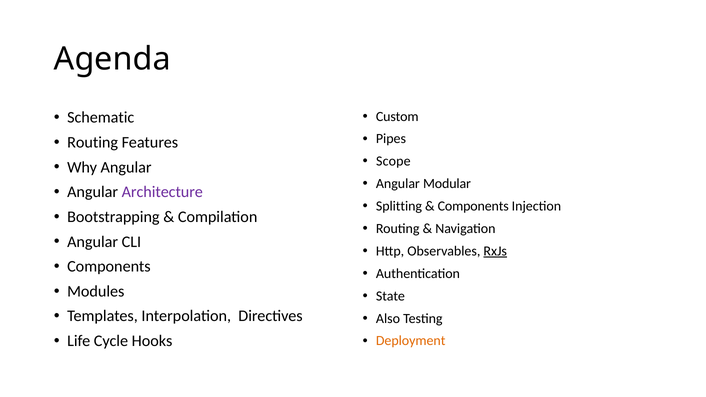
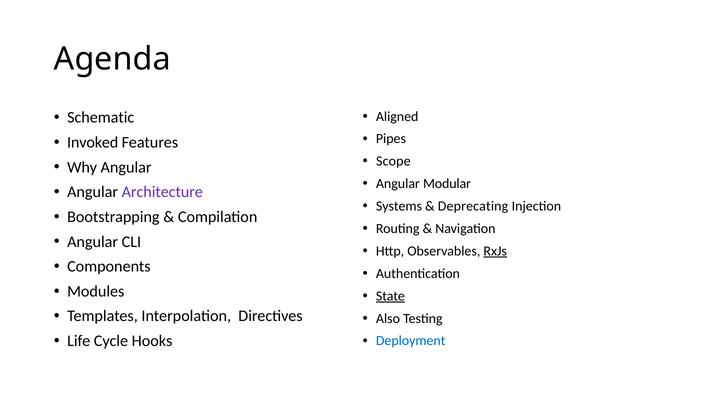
Custom: Custom -> Aligned
Routing at (93, 142): Routing -> Invoked
Splitting: Splitting -> Systems
Components at (473, 206): Components -> Deprecating
State underline: none -> present
Deployment colour: orange -> blue
